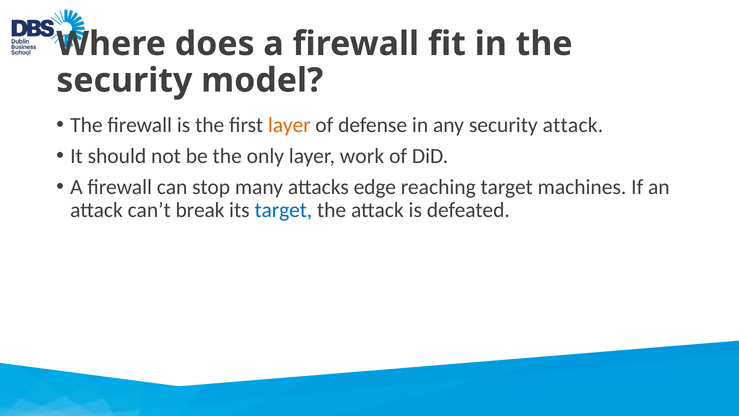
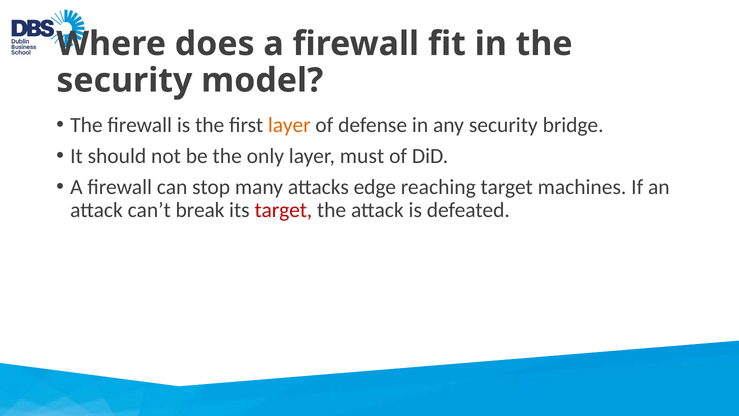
security attack: attack -> bridge
work: work -> must
target at (283, 210) colour: blue -> red
